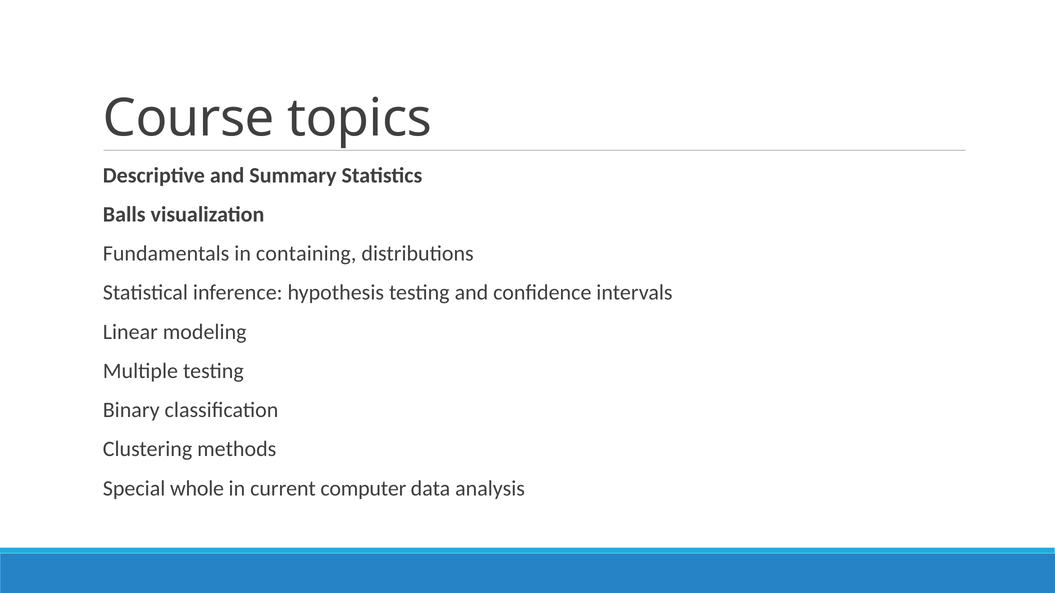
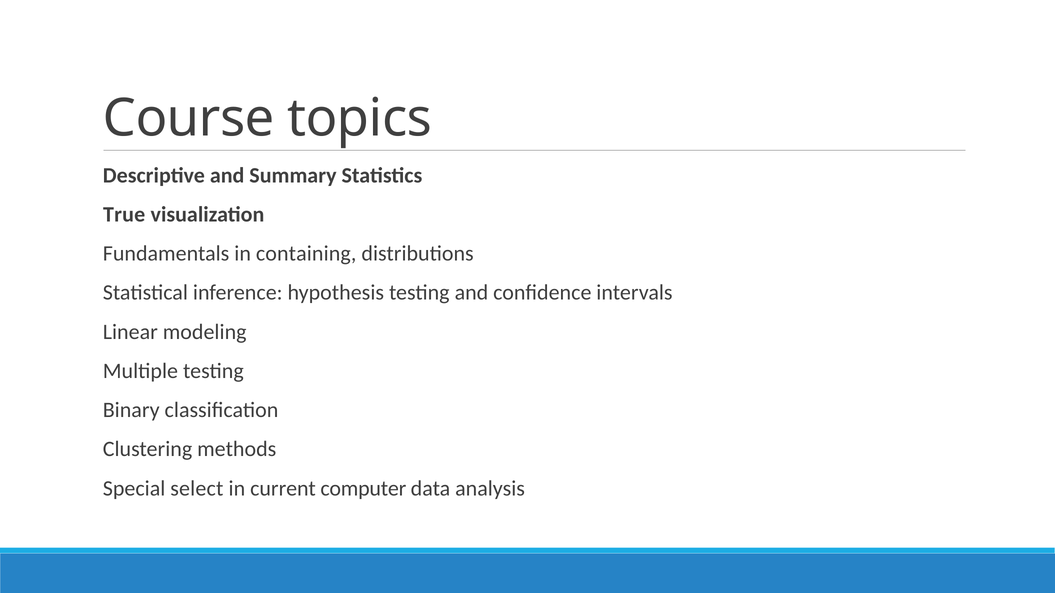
Balls: Balls -> True
whole: whole -> select
